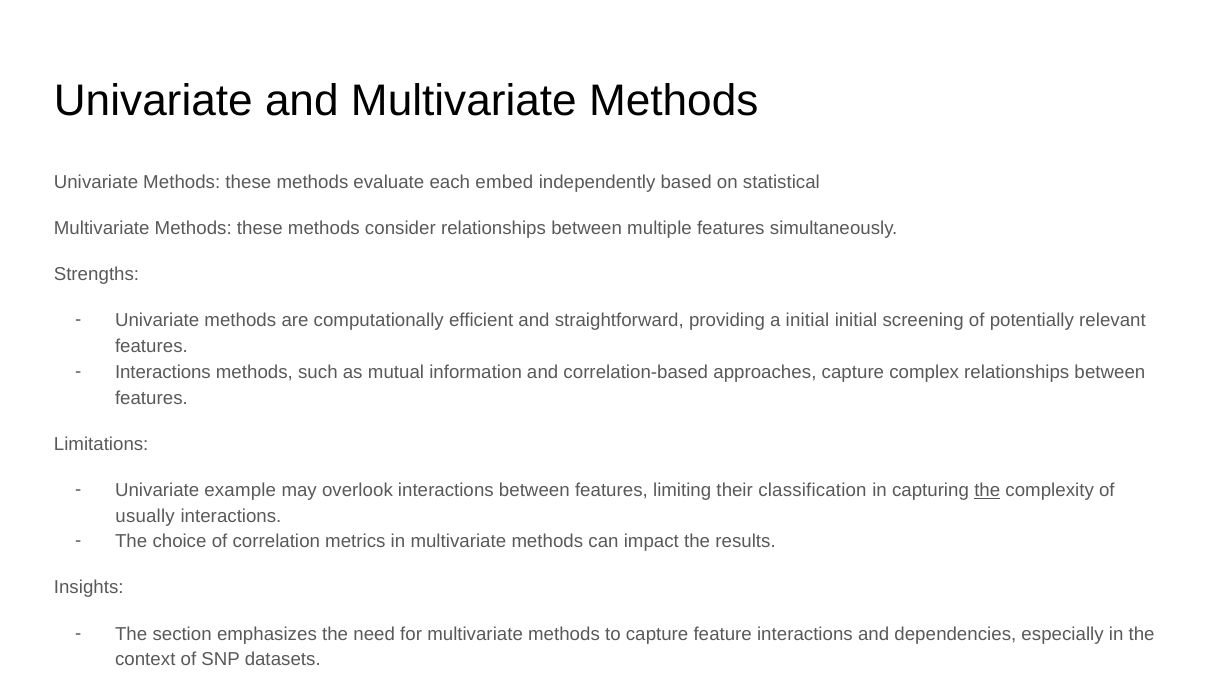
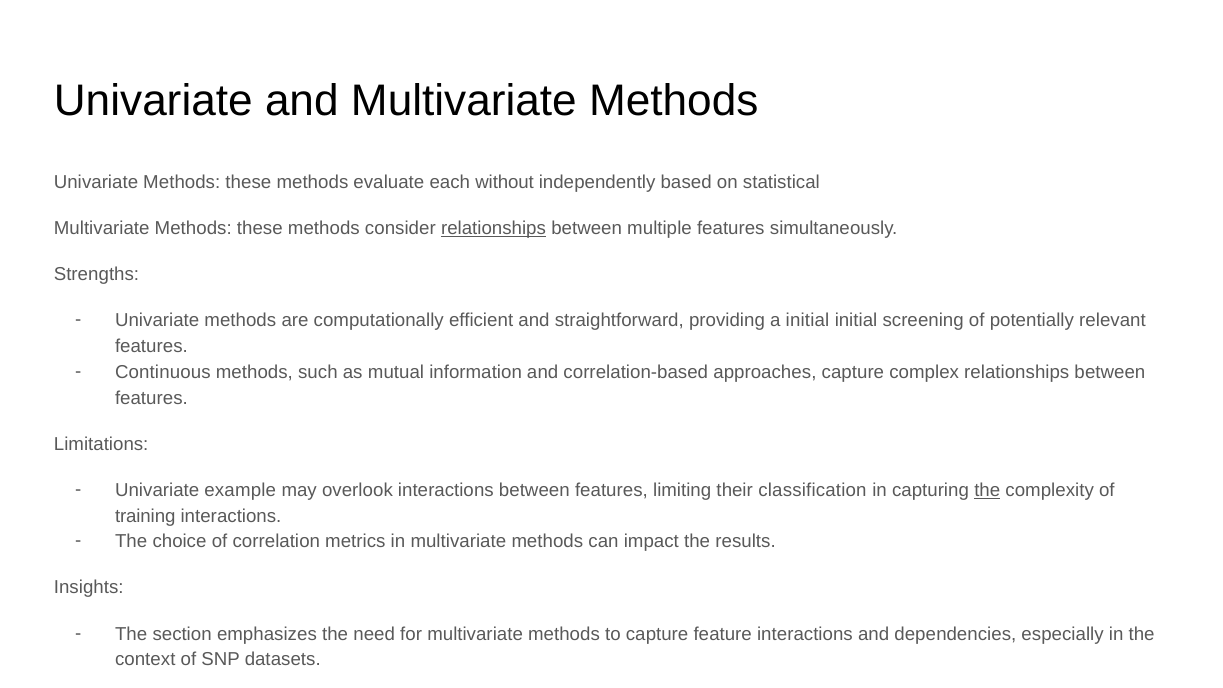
embed: embed -> without
relationships at (494, 228) underline: none -> present
Interactions at (163, 372): Interactions -> Continuous
usually: usually -> training
